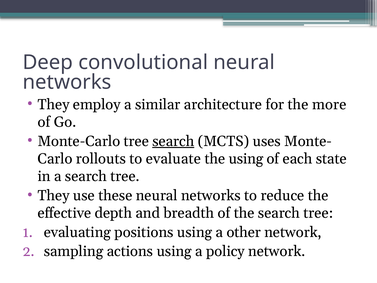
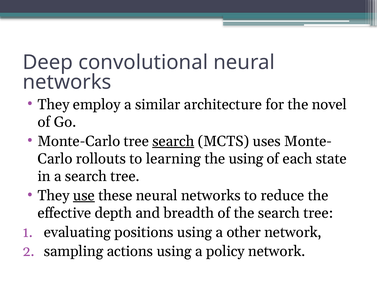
more: more -> novel
evaluate: evaluate -> learning
use underline: none -> present
